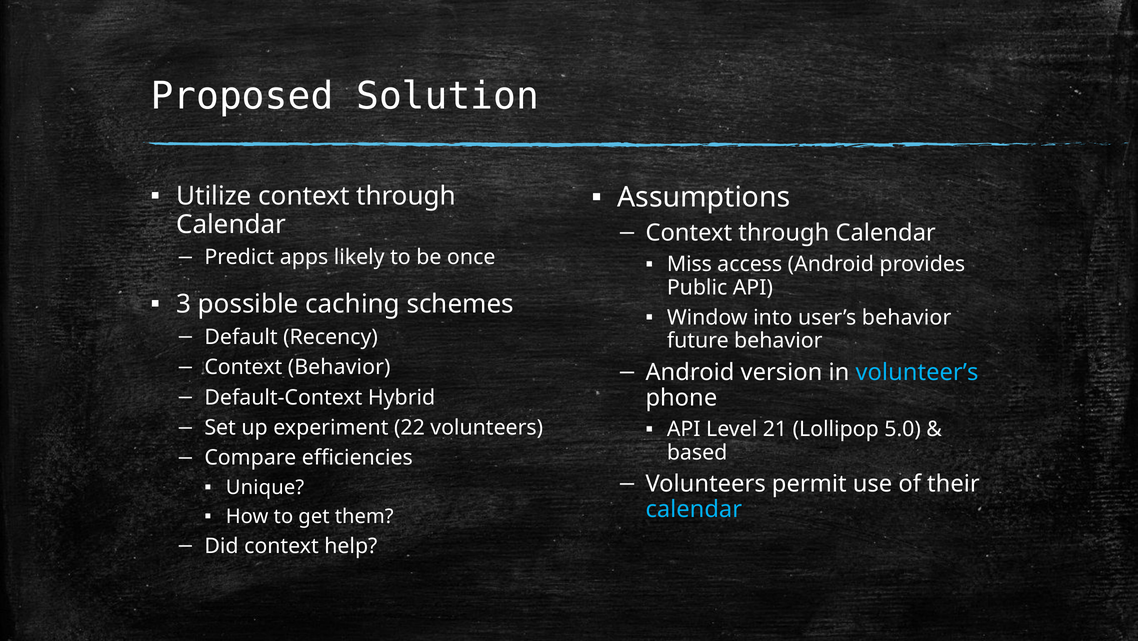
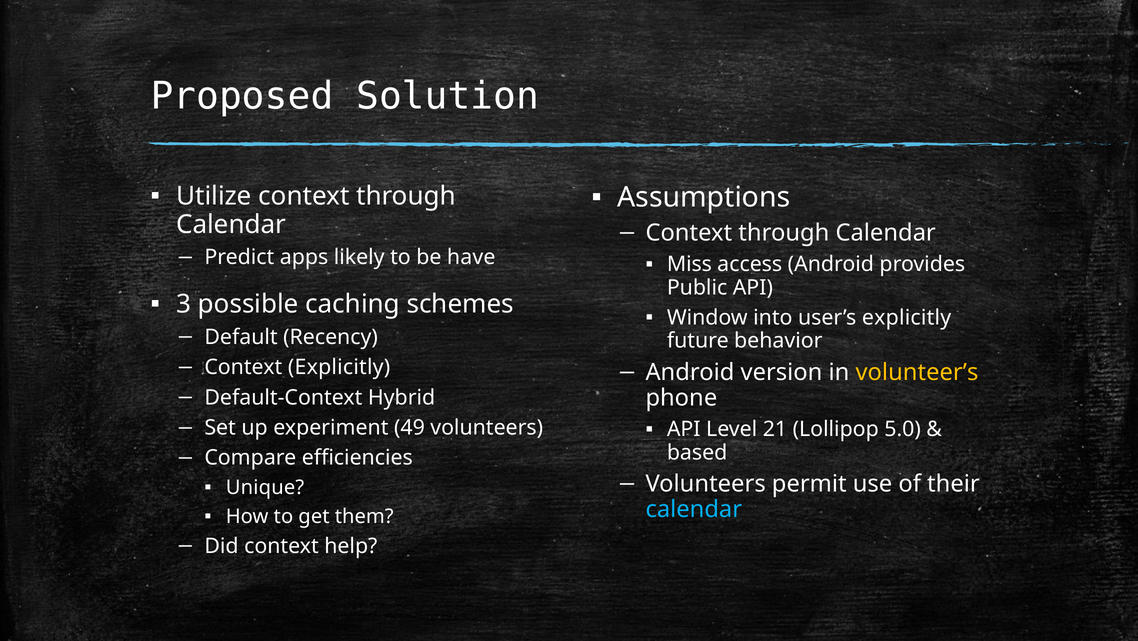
once: once -> have
user’s behavior: behavior -> explicitly
Context Behavior: Behavior -> Explicitly
volunteer’s colour: light blue -> yellow
22: 22 -> 49
